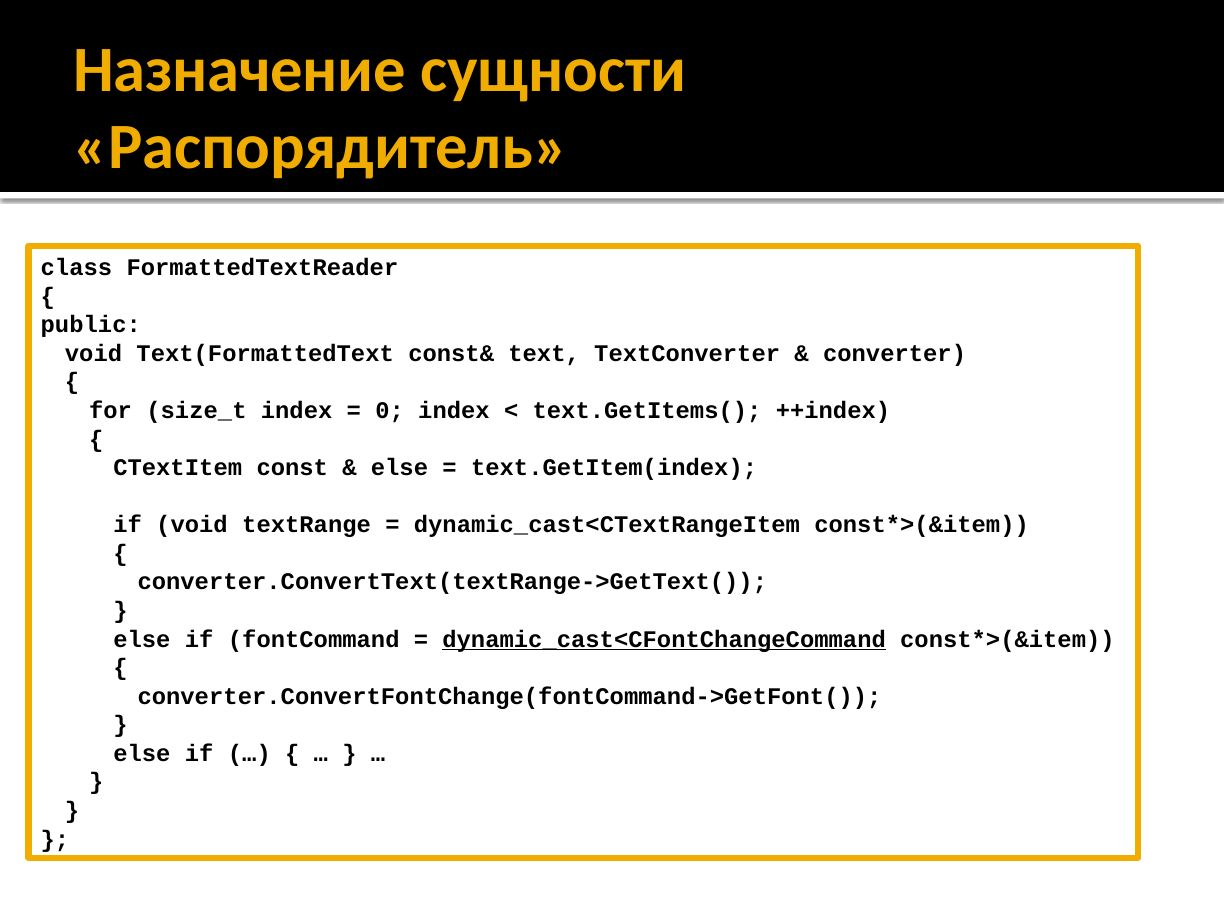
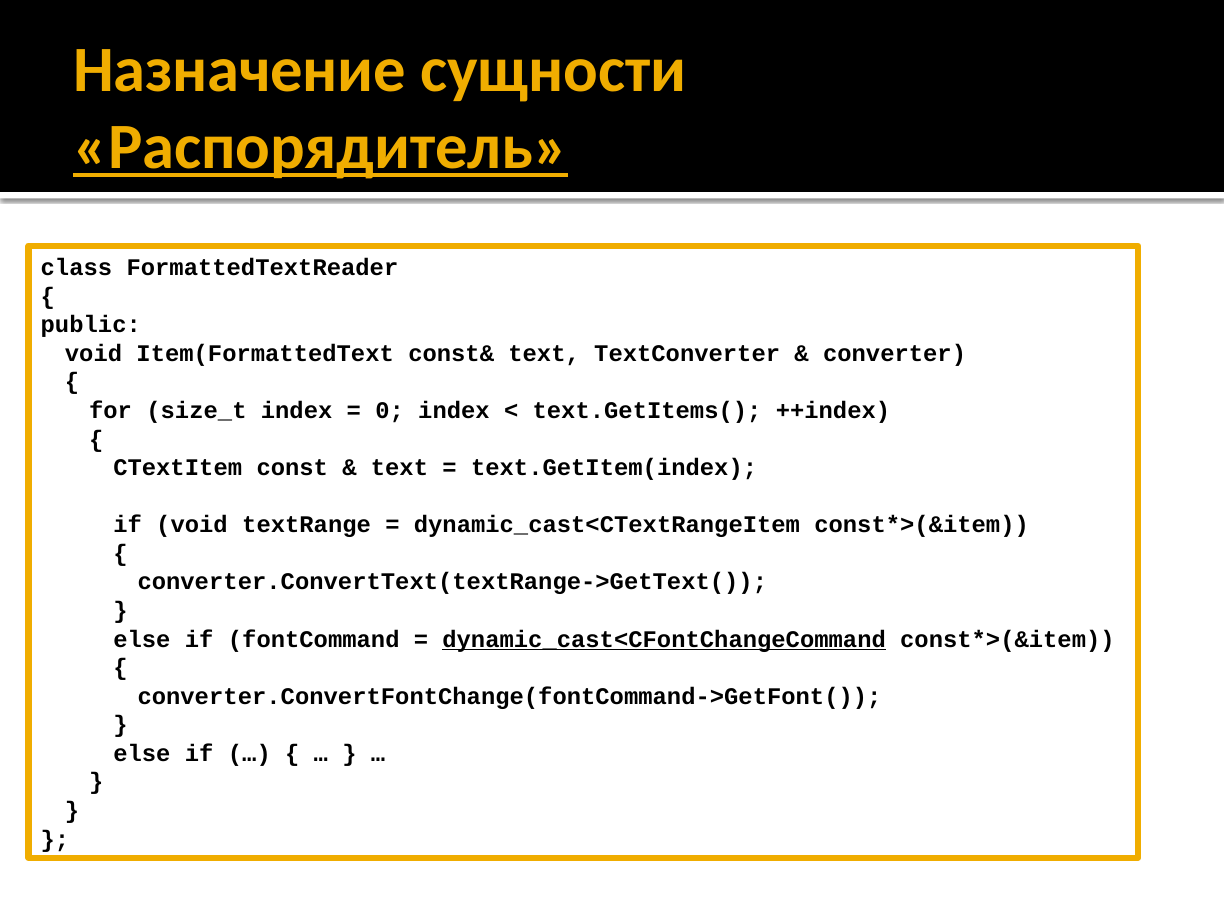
Распорядитель underline: none -> present
Text(FormattedText: Text(FormattedText -> Item(FormattedText
else at (399, 468): else -> text
